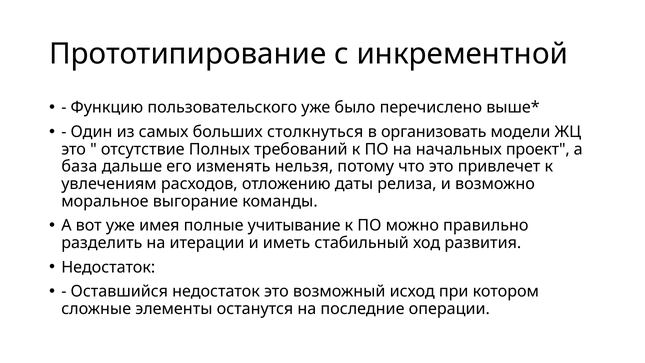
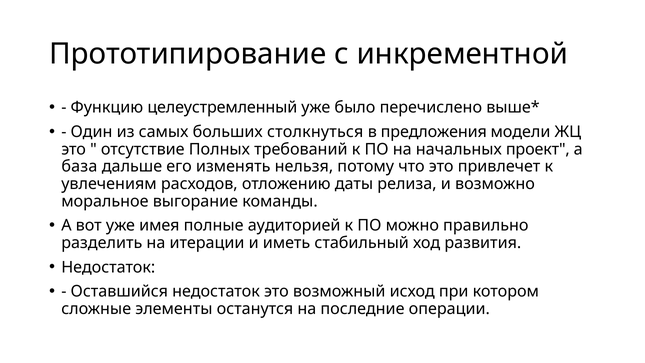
пользовательского: пользовательского -> целеустремленный
организовать: организовать -> предложения
учитывание: учитывание -> аудиторией
